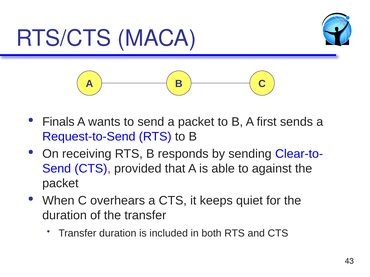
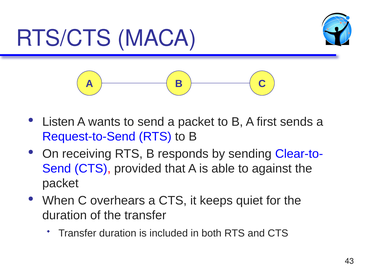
Finals: Finals -> Listen
